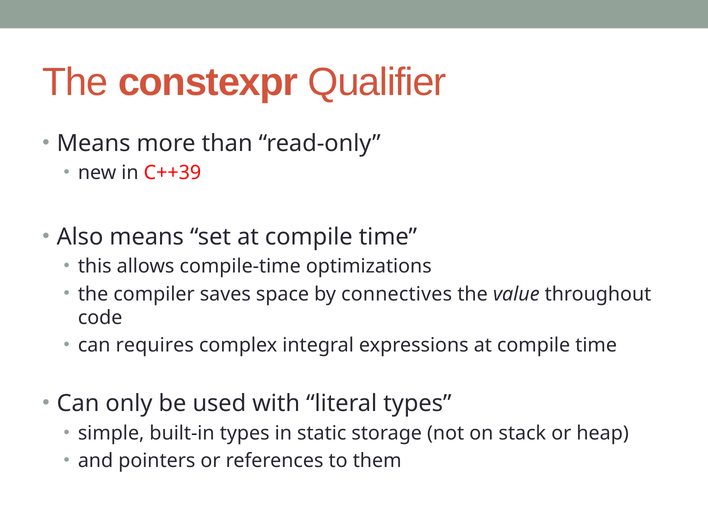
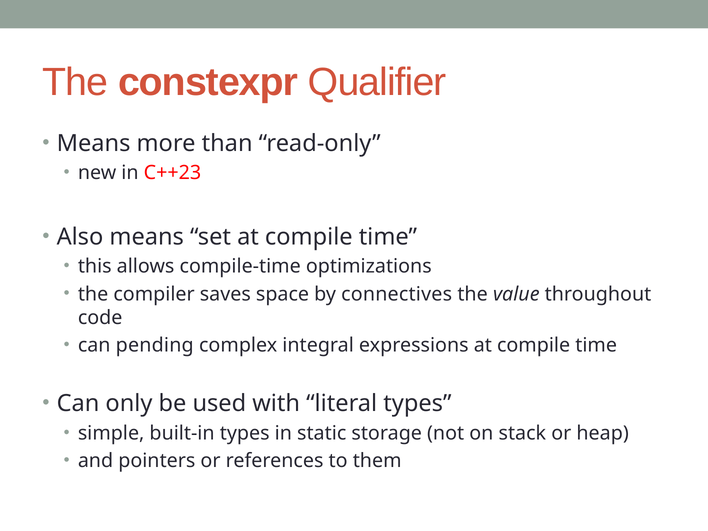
C++39: C++39 -> C++23
requires: requires -> pending
